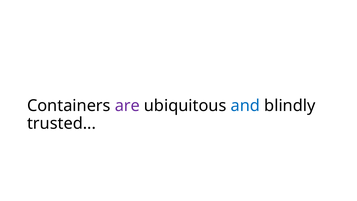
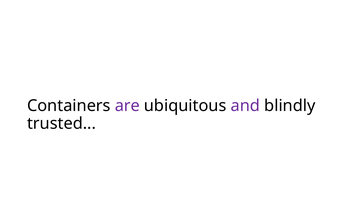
and colour: blue -> purple
